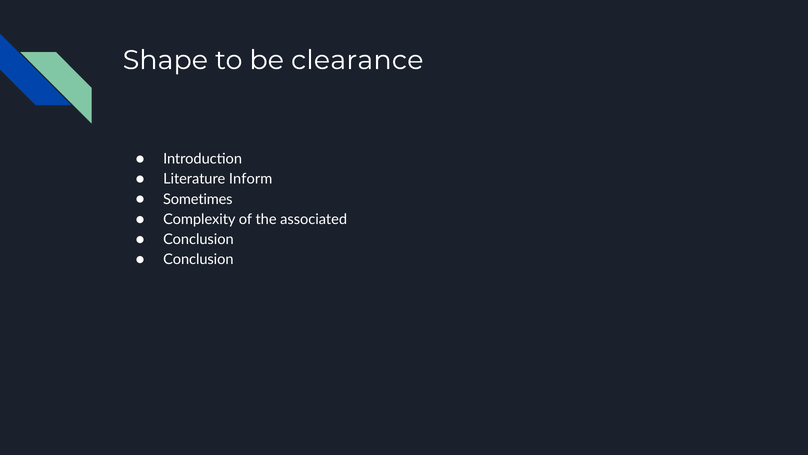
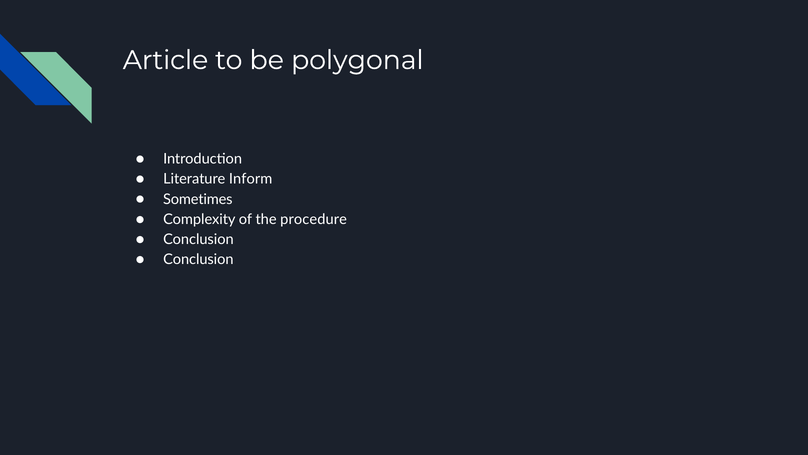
Shape: Shape -> Article
clearance: clearance -> polygonal
associated: associated -> procedure
